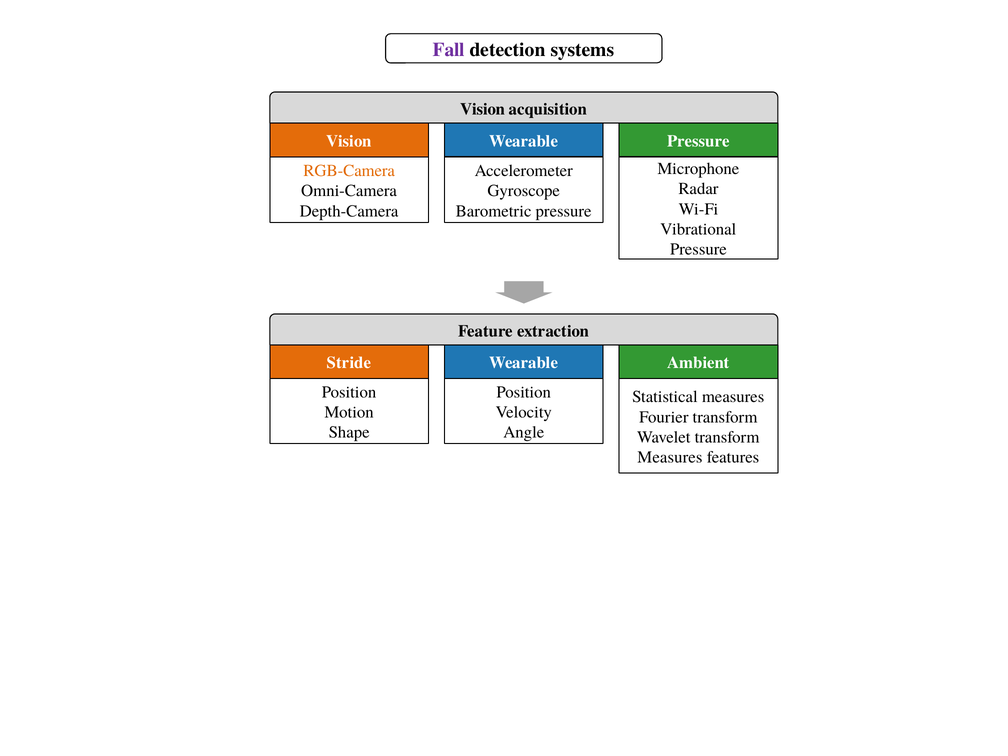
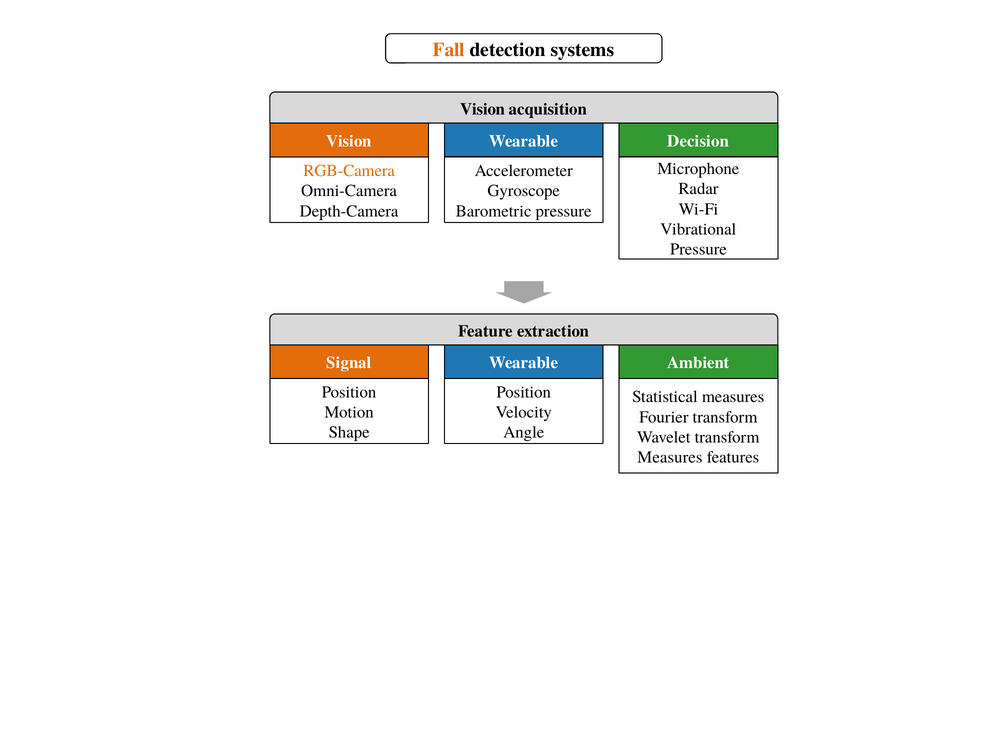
Fall colour: purple -> orange
Pressure at (698, 141): Pressure -> Decision
Stride: Stride -> Signal
